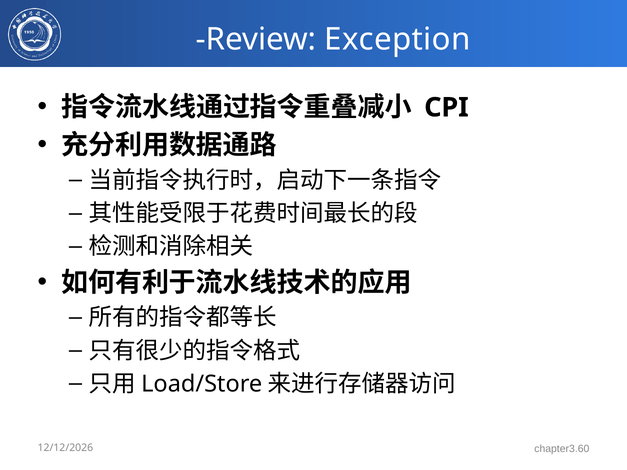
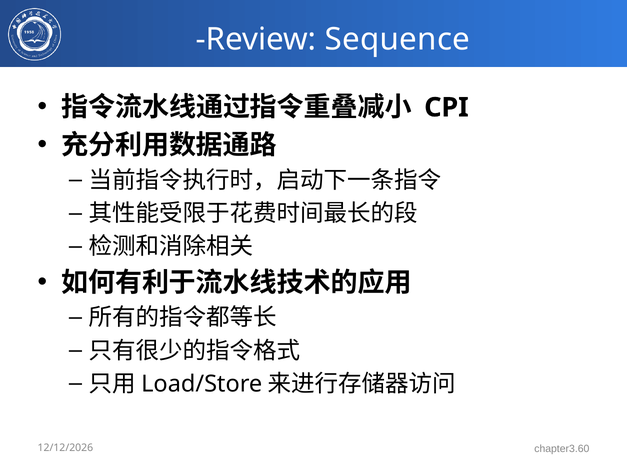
Exception: Exception -> Sequence
